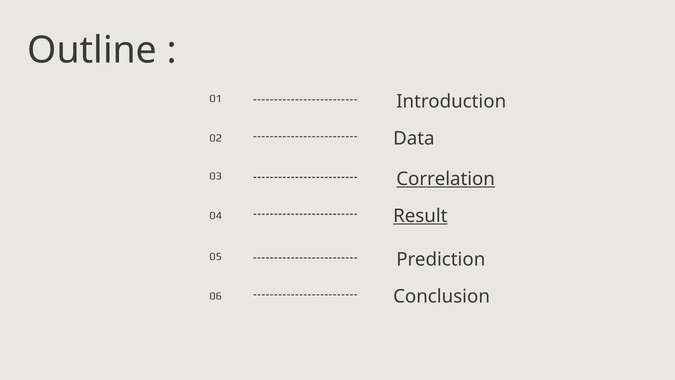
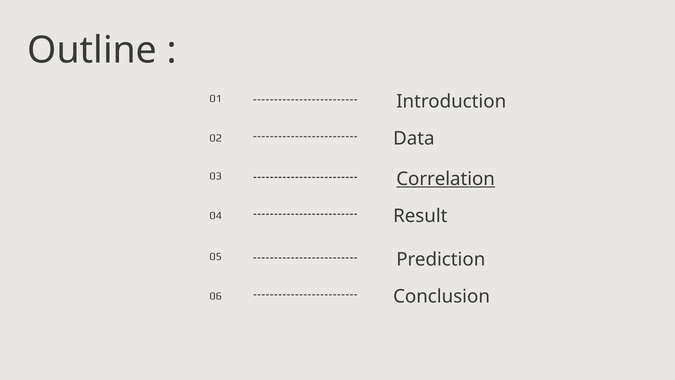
Result underline: present -> none
